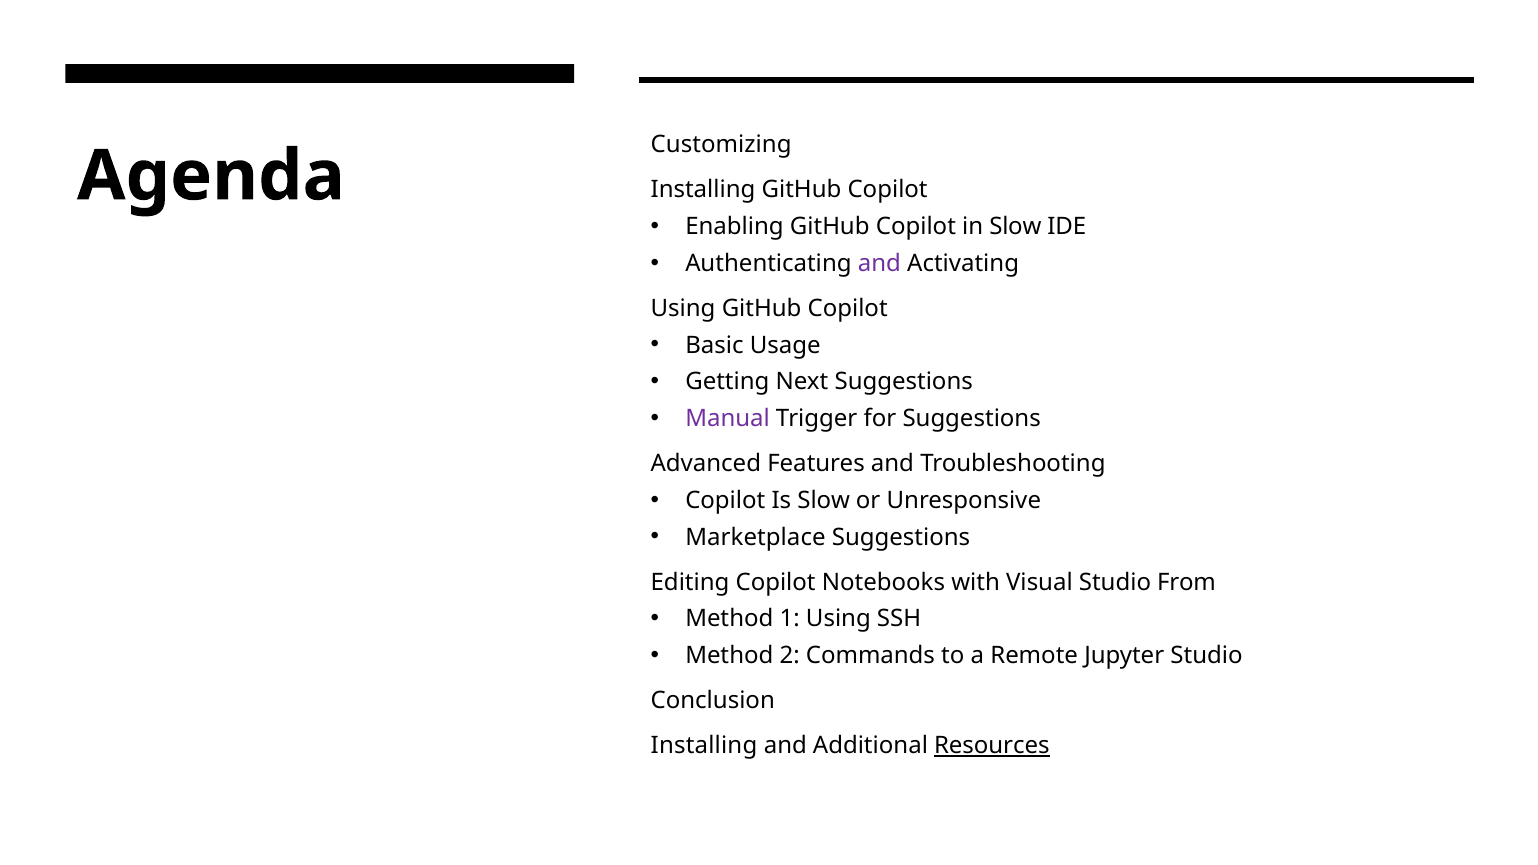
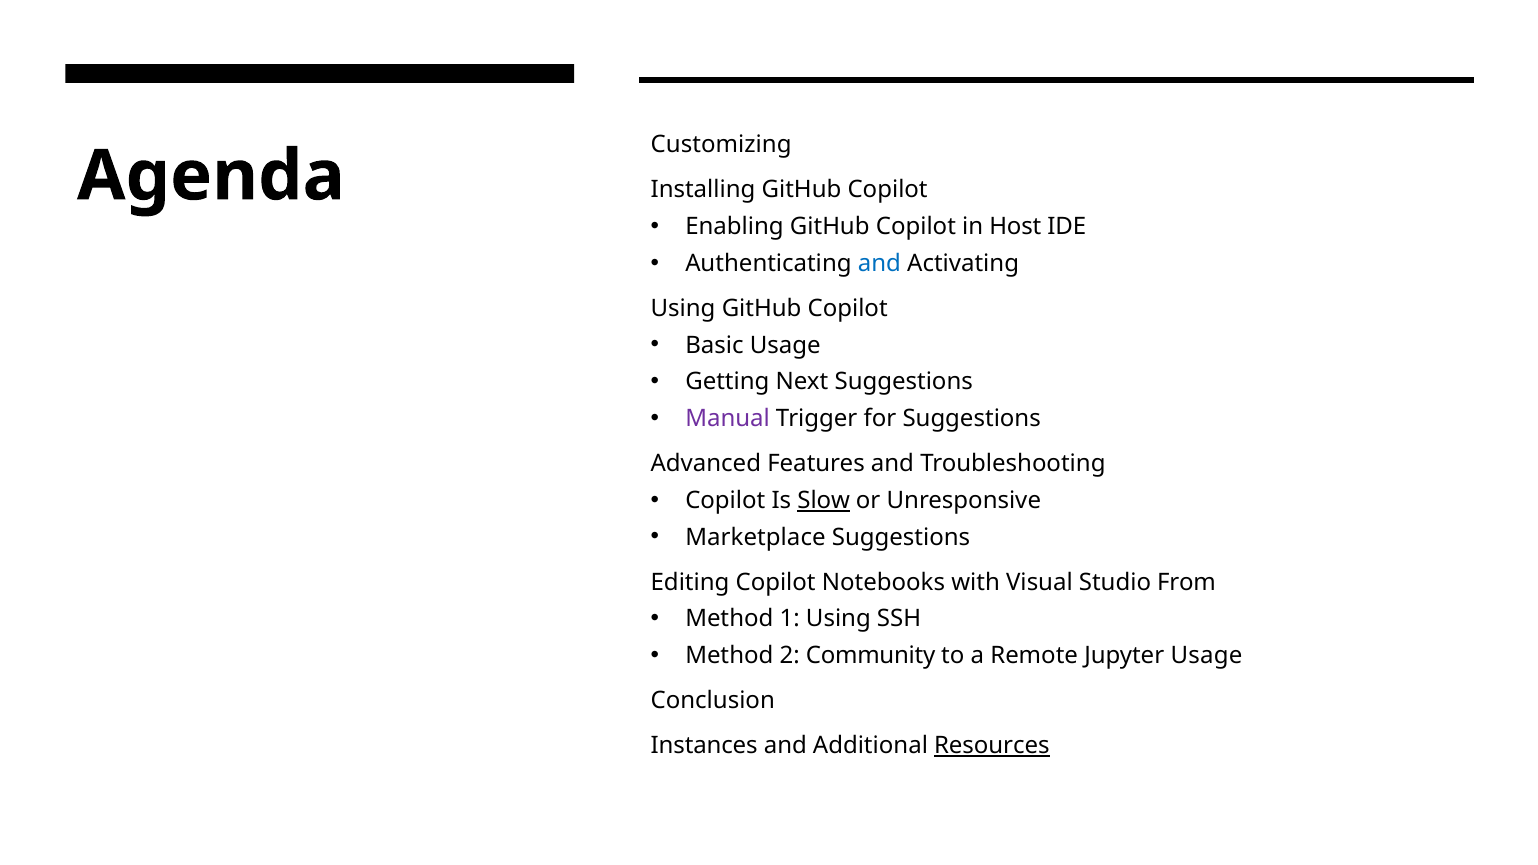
in Slow: Slow -> Host
and at (879, 264) colour: purple -> blue
Slow at (824, 501) underline: none -> present
Commands: Commands -> Community
Jupyter Studio: Studio -> Usage
Installing at (704, 746): Installing -> Instances
